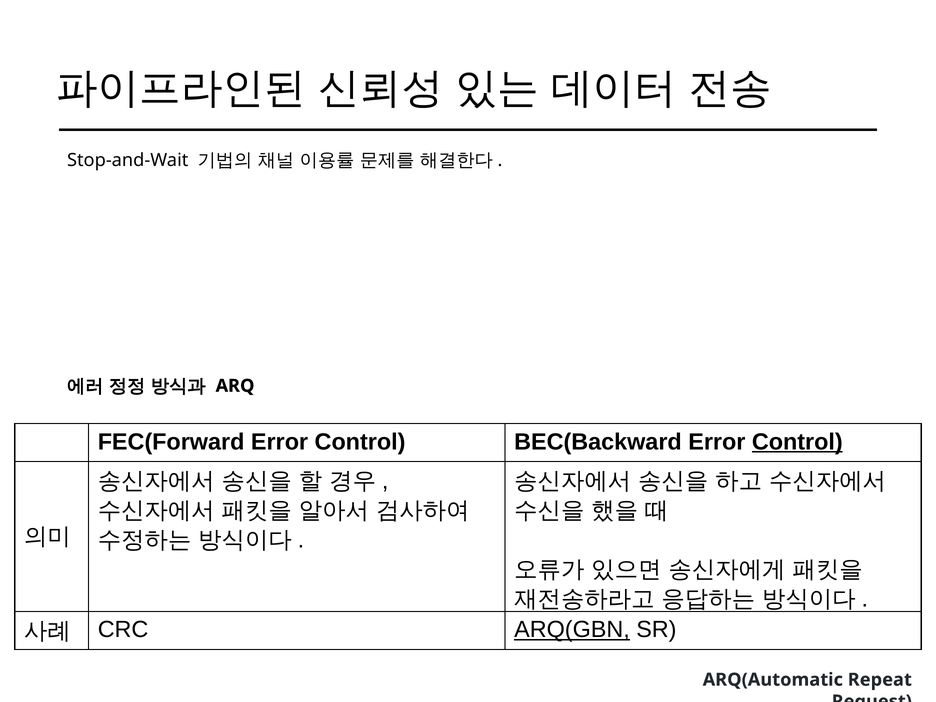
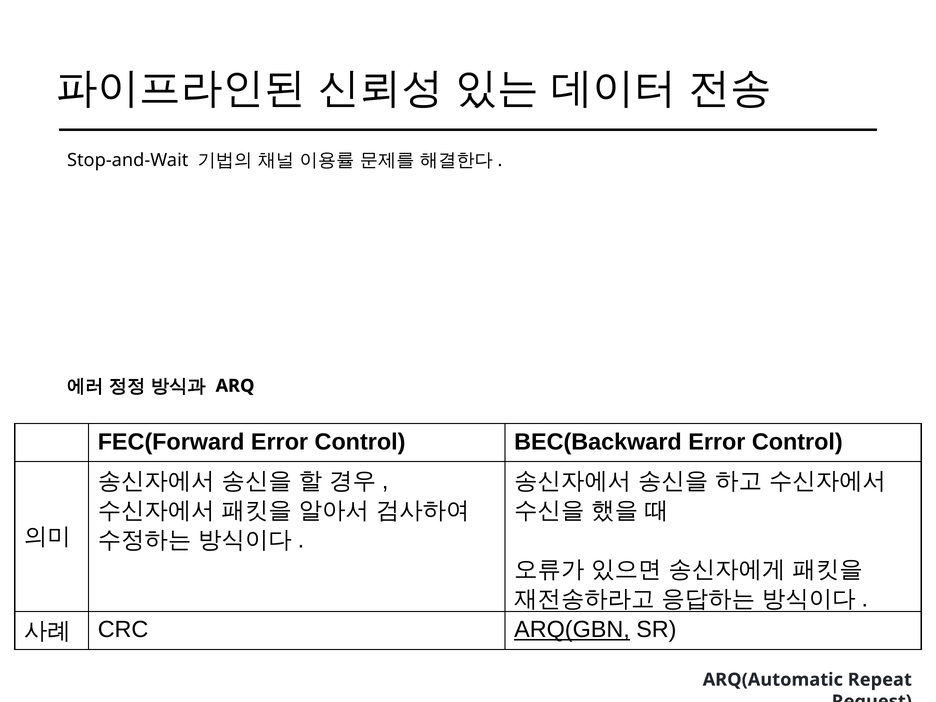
Control at (797, 442) underline: present -> none
